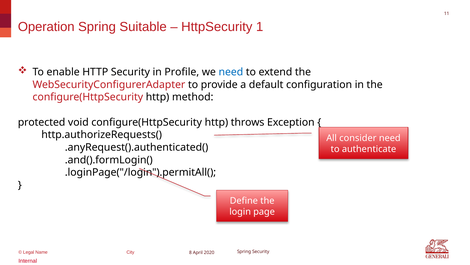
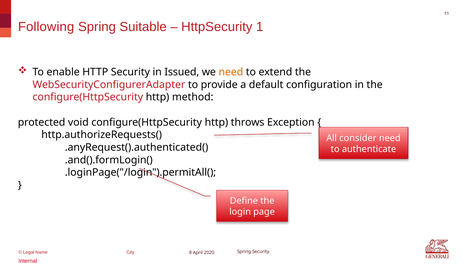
Operation: Operation -> Following
Profile: Profile -> Issued
need at (231, 72) colour: blue -> orange
